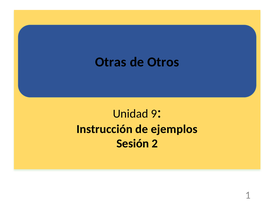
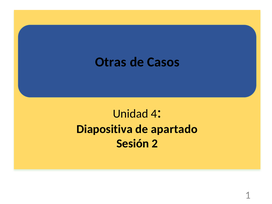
Otros: Otros -> Casos
9: 9 -> 4
Instrucción: Instrucción -> Diapositiva
ejemplos: ejemplos -> apartado
